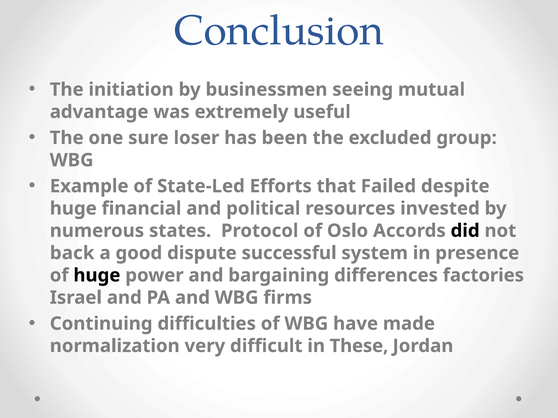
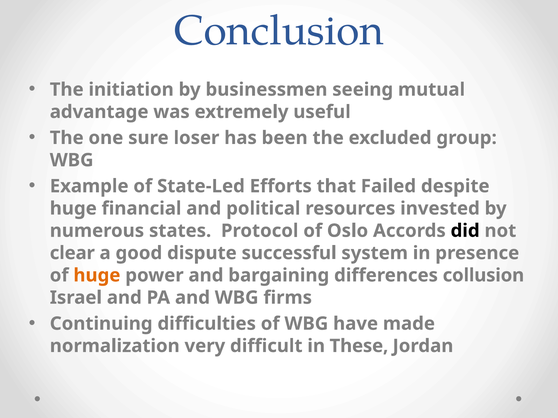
back: back -> clear
huge at (97, 276) colour: black -> orange
factories: factories -> collusion
